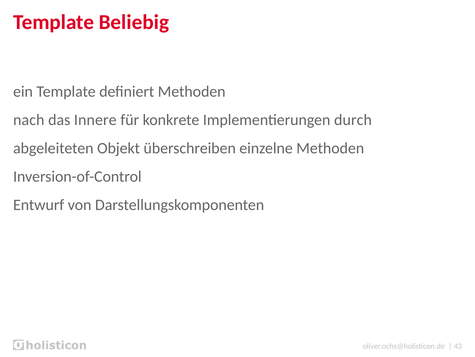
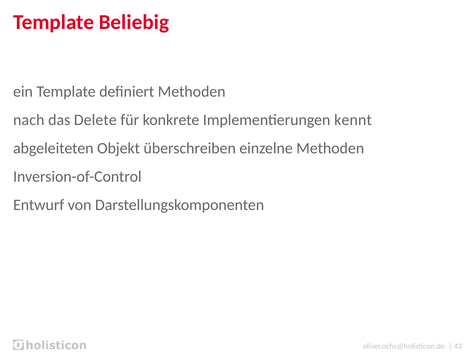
Innere: Innere -> Delete
durch: durch -> kennt
